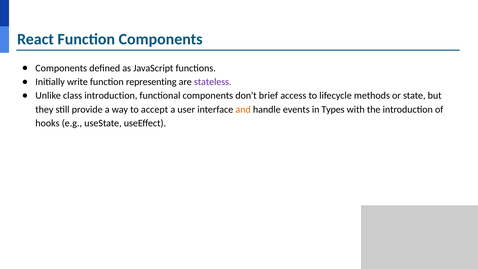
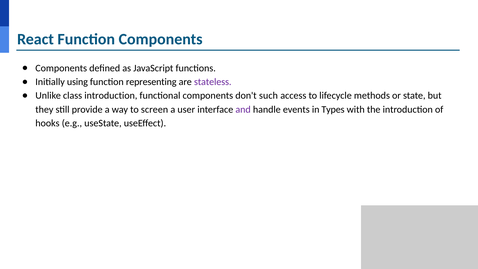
write: write -> using
brief: brief -> such
accept: accept -> screen
and colour: orange -> purple
